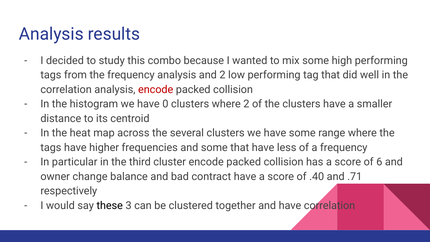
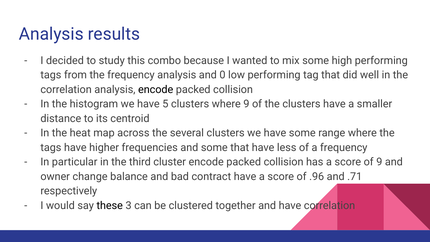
and 2: 2 -> 0
encode at (156, 89) colour: red -> black
0: 0 -> 5
where 2: 2 -> 9
of 6: 6 -> 9
.40: .40 -> .96
